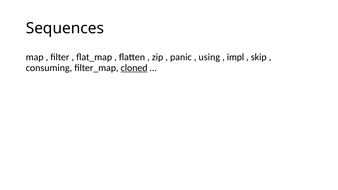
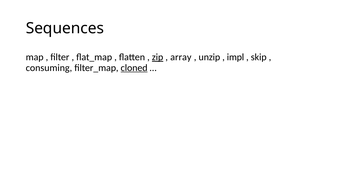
zip underline: none -> present
panic: panic -> array
using: using -> unzip
